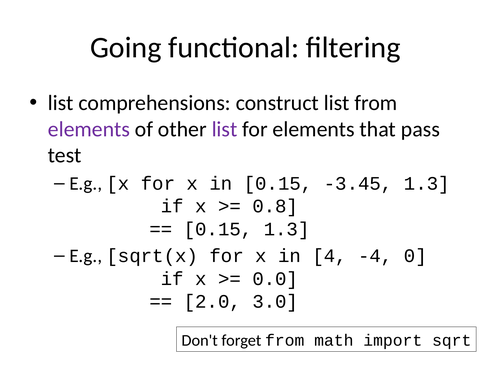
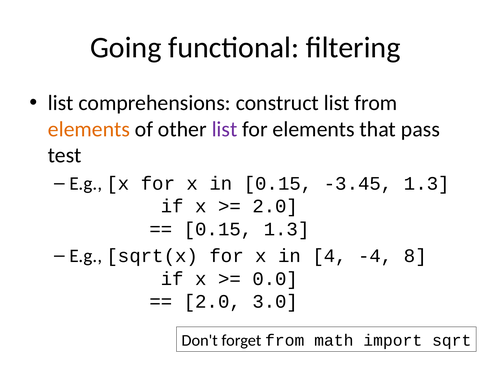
elements at (89, 129) colour: purple -> orange
0.8 at (275, 206): 0.8 -> 2.0
0: 0 -> 8
